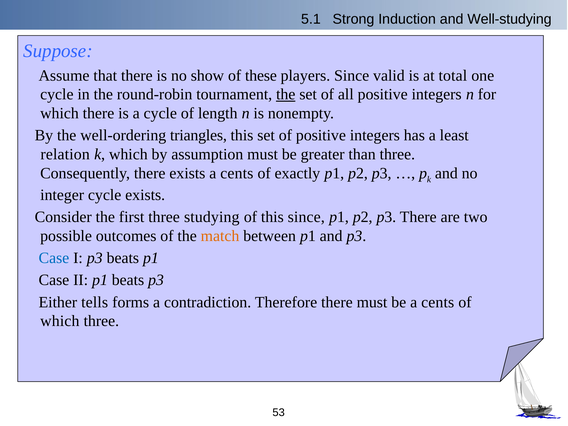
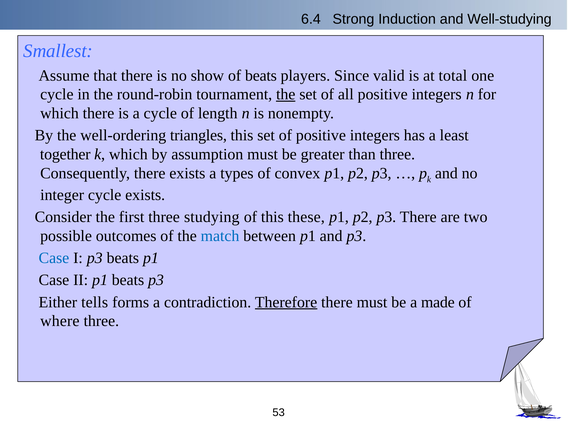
5.1: 5.1 -> 6.4
Suppose: Suppose -> Smallest
of these: these -> beats
relation: relation -> together
exists a cents: cents -> types
exactly: exactly -> convex
this since: since -> these
match colour: orange -> blue
Therefore underline: none -> present
be a cents: cents -> made
which at (60, 321): which -> where
